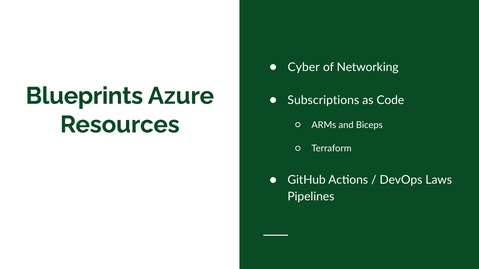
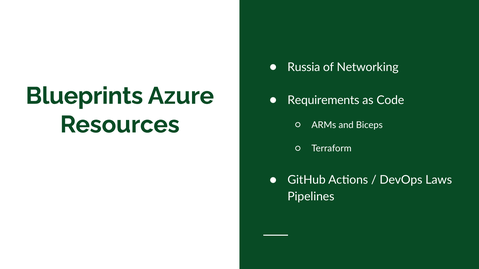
Cyber: Cyber -> Russia
Subscriptions: Subscriptions -> Requirements
